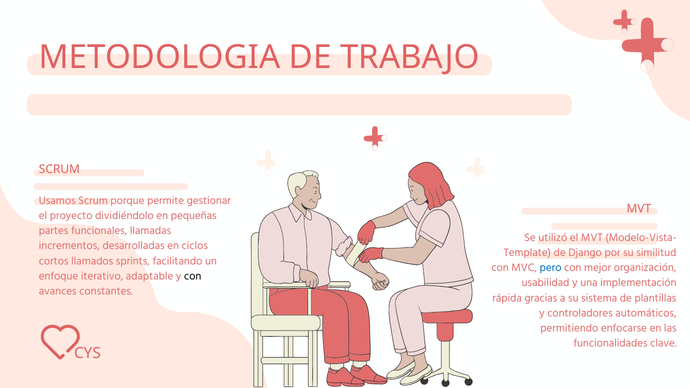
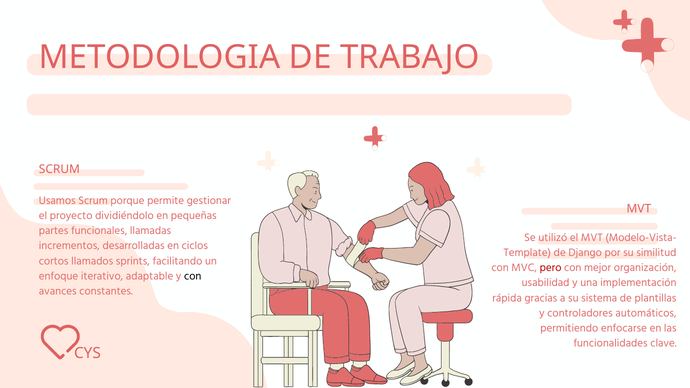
pero colour: blue -> red
